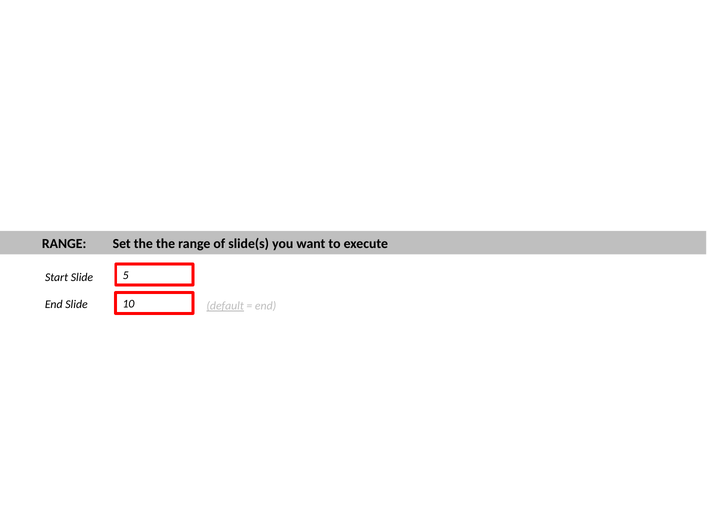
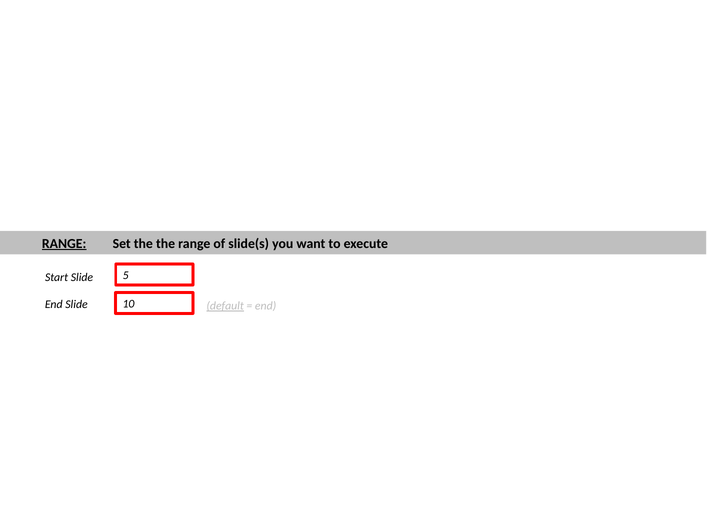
RANGE at (64, 244) underline: none -> present
